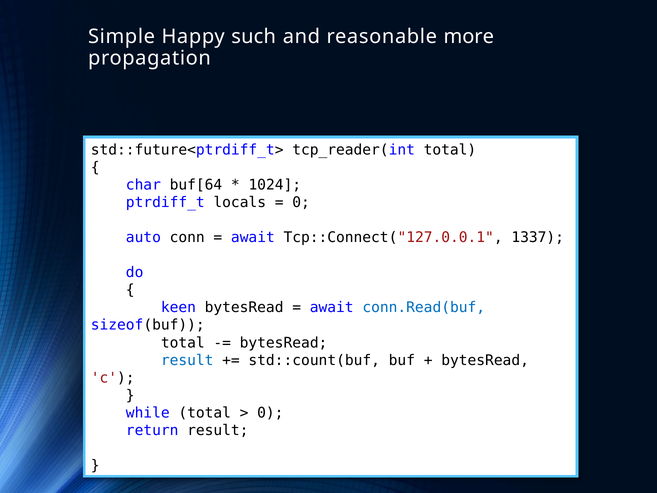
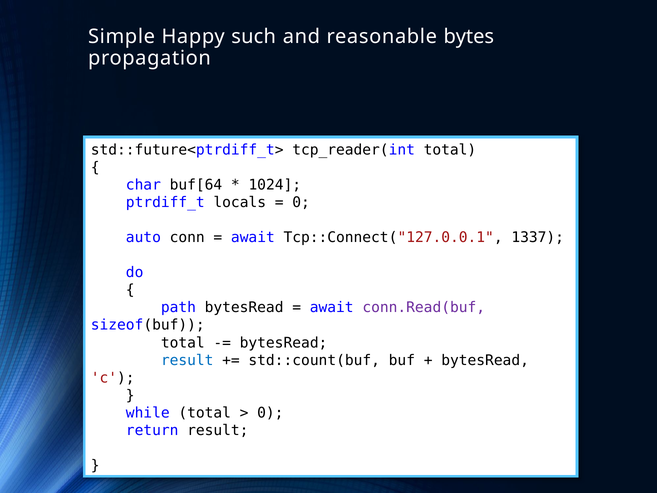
more: more -> bytes
keen: keen -> path
conn.Read(buf colour: blue -> purple
